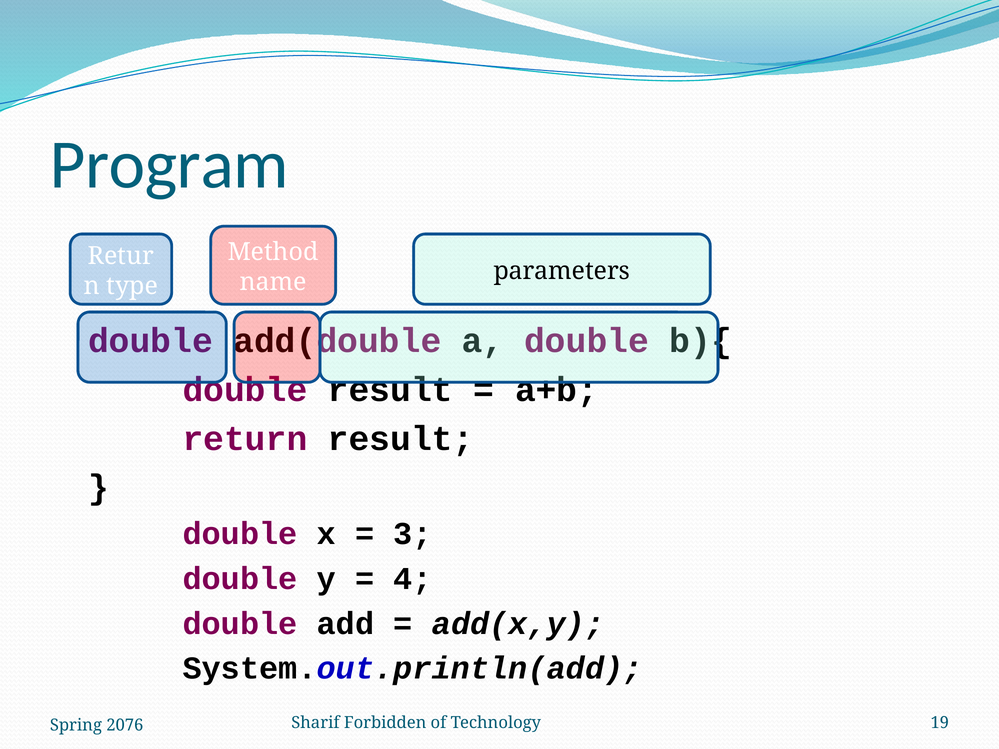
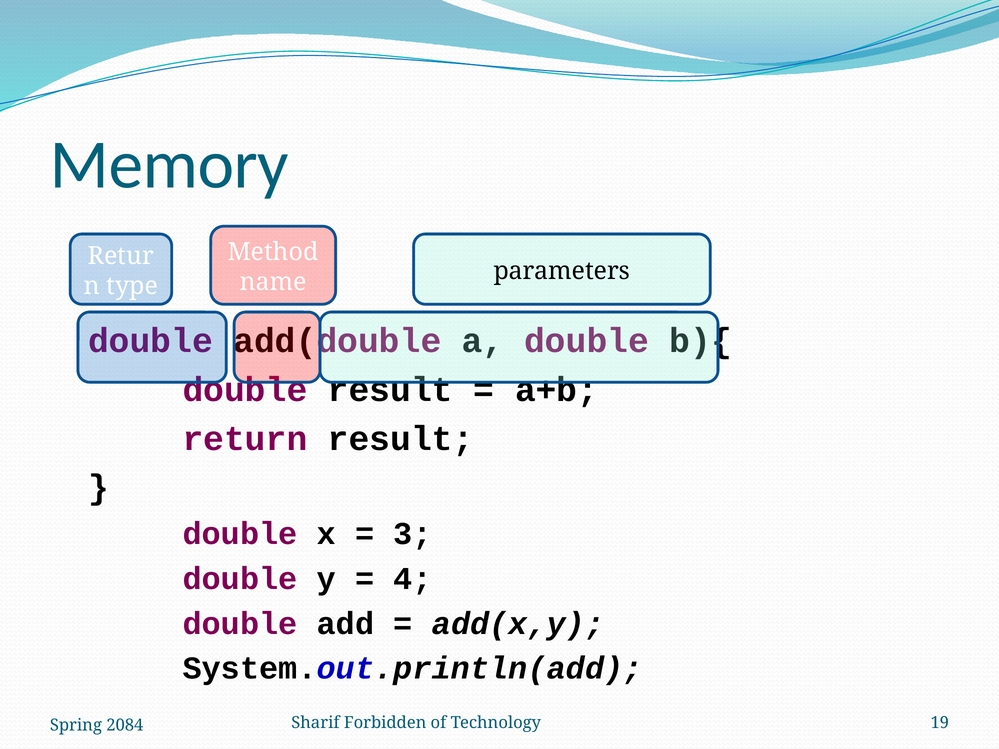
Program: Program -> Memory
2076: 2076 -> 2084
